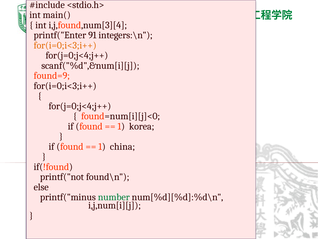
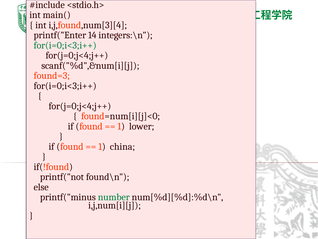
91: 91 -> 14
for(i=0;i<3;i++ at (65, 45) colour: orange -> green
found=9: found=9 -> found=3
korea: korea -> lower
